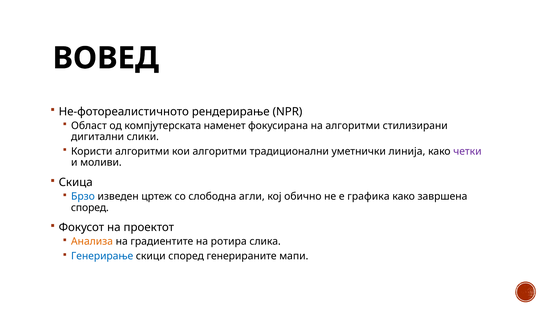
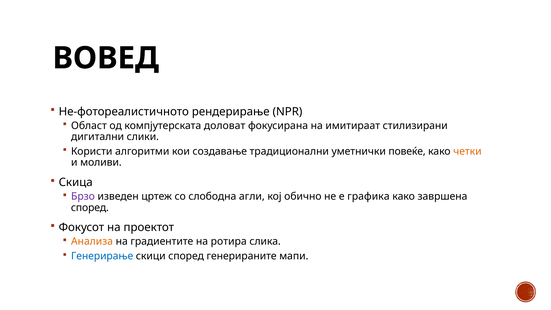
наменет: наменет -> доловат
на алгоритми: алгоритми -> имитираат
кои алгоритми: алгоритми -> создавање
линија: линија -> повеќе
четки colour: purple -> orange
Брзо colour: blue -> purple
